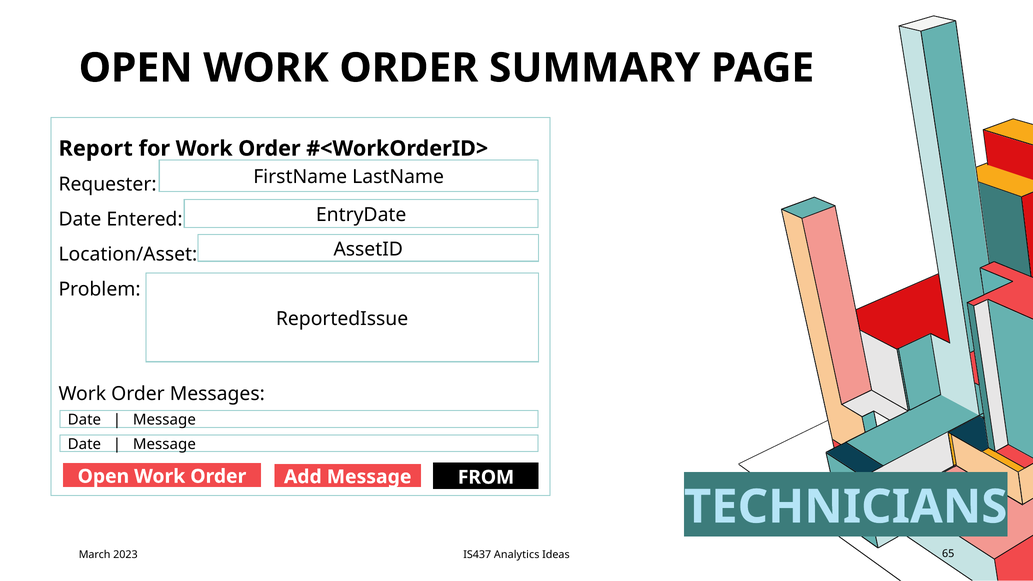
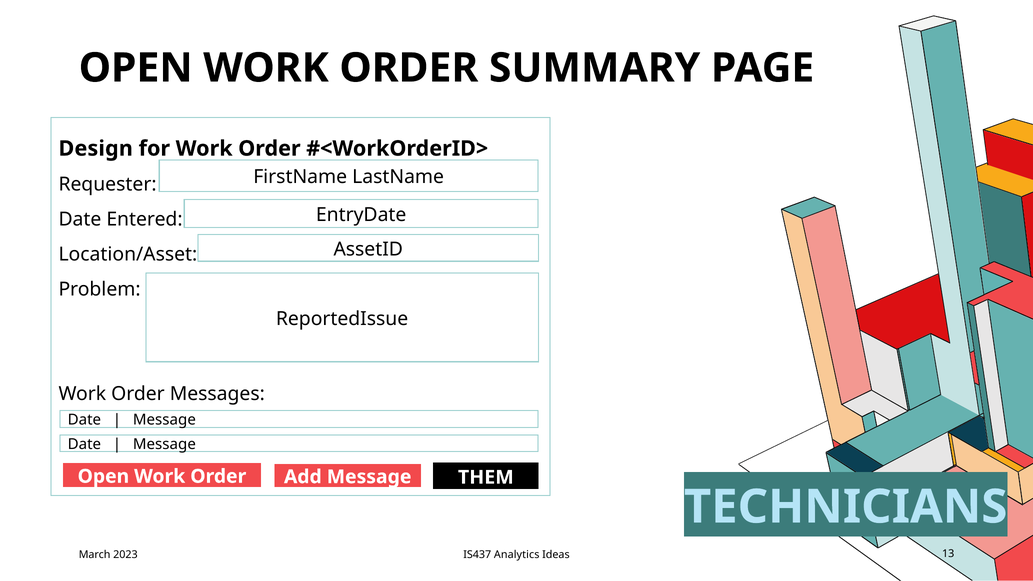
Report: Report -> Design
FROM: FROM -> THEM
65: 65 -> 13
